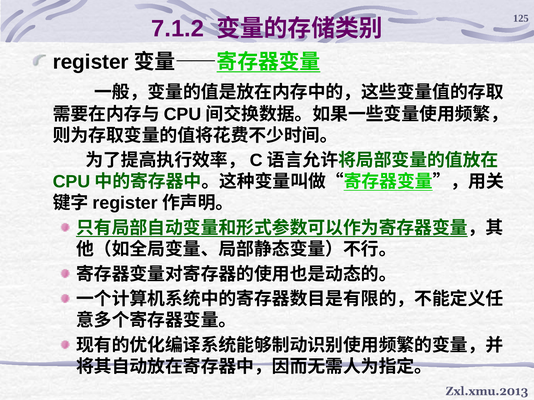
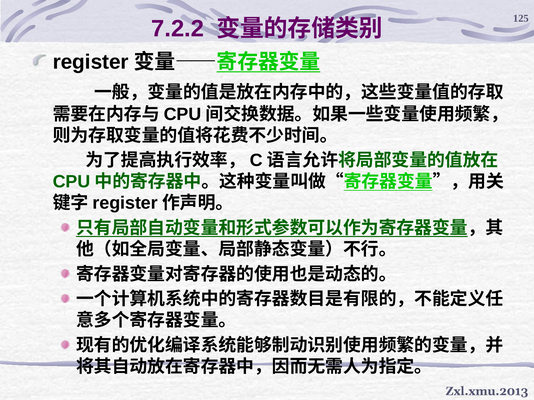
7.1.2: 7.1.2 -> 7.2.2
